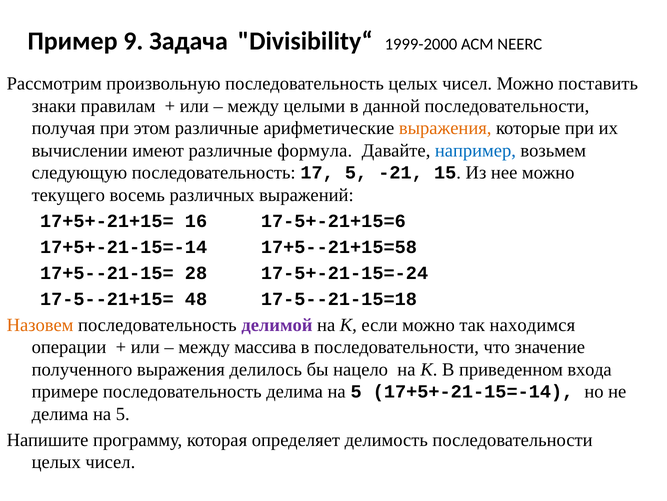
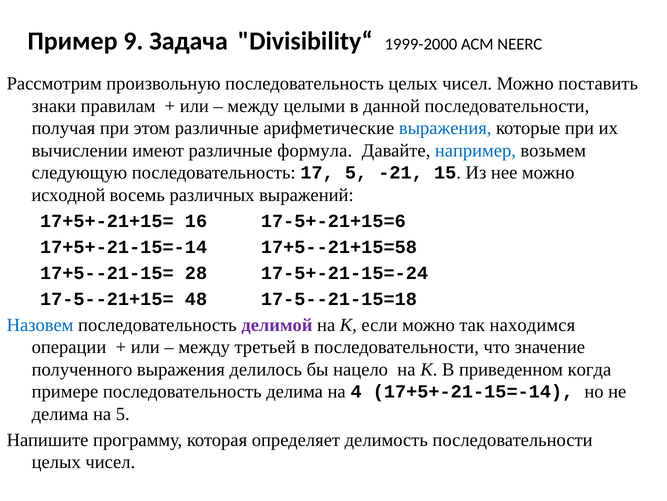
выражения at (445, 128) colour: orange -> blue
текущего: текущего -> исходной
Назовем colour: orange -> blue
массива: массива -> третьей
входа: входа -> когда
последовательность делима на 5: 5 -> 4
